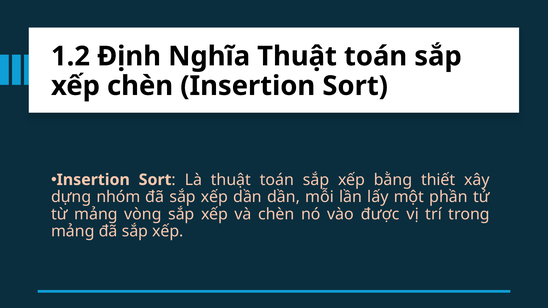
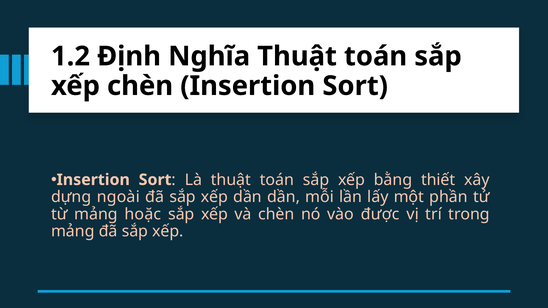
nhóm: nhóm -> ngoài
vòng: vòng -> hoặc
